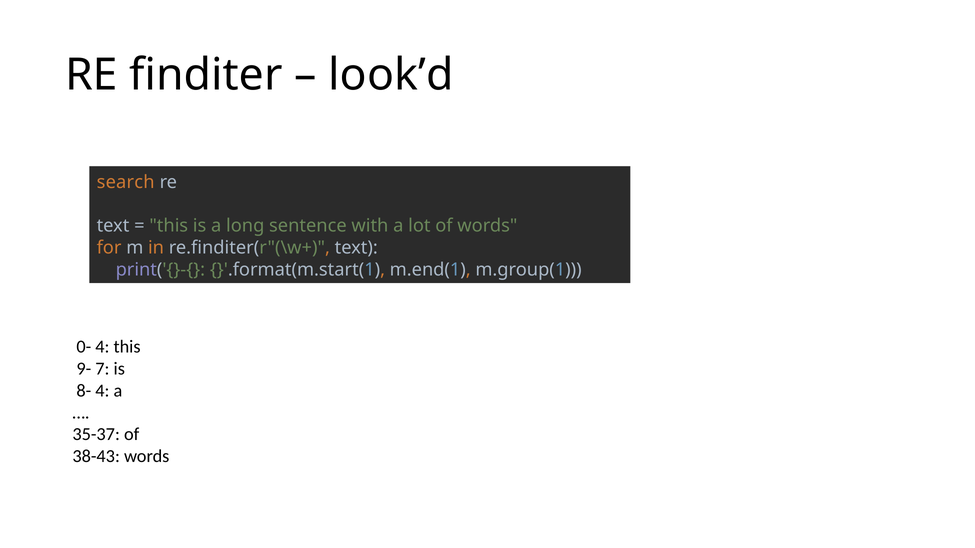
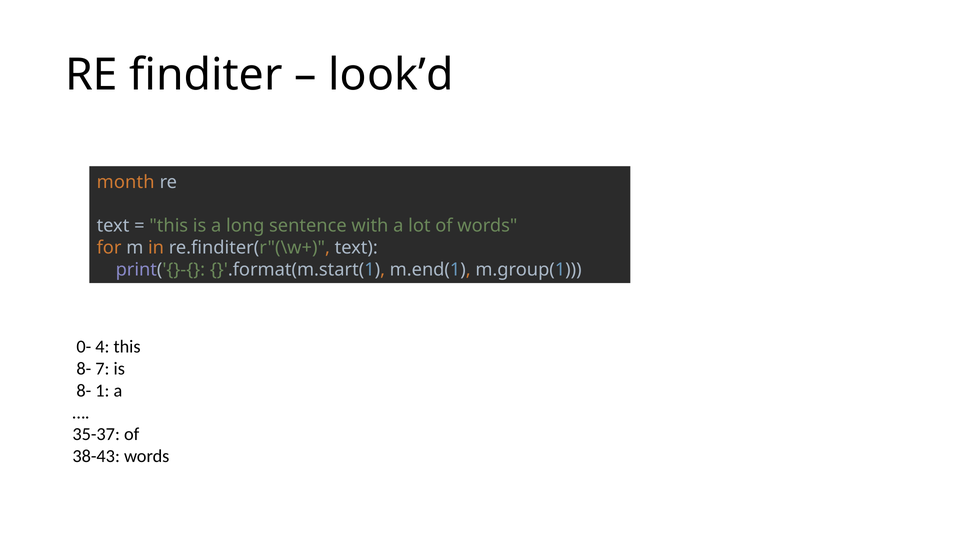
search: search -> month
9- at (84, 369): 9- -> 8-
8- 4: 4 -> 1
